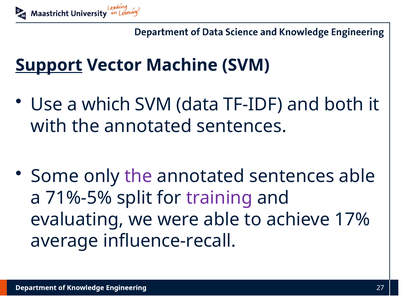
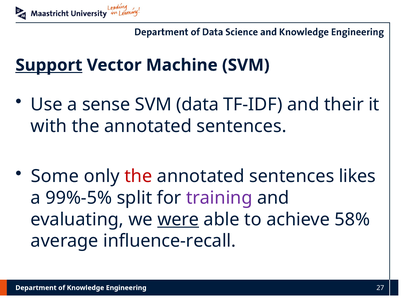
which: which -> sense
both: both -> their
the at (138, 177) colour: purple -> red
sentences able: able -> likes
71%-5%: 71%-5% -> 99%-5%
were underline: none -> present
17%: 17% -> 58%
